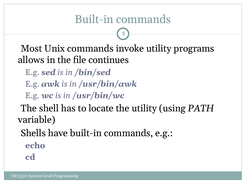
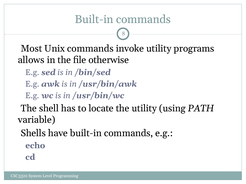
continues: continues -> otherwise
